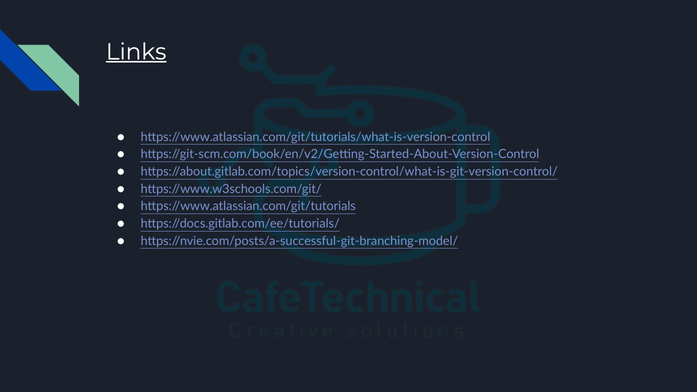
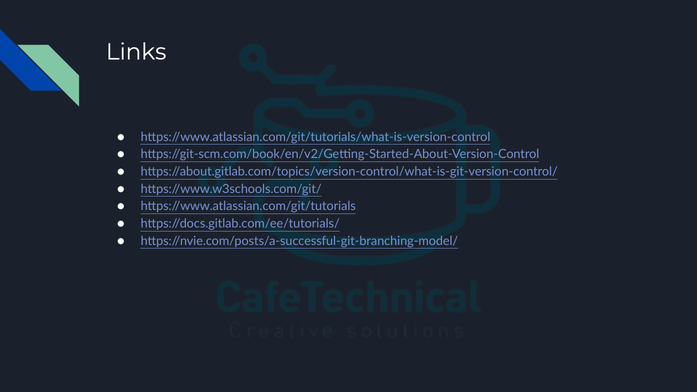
Links underline: present -> none
